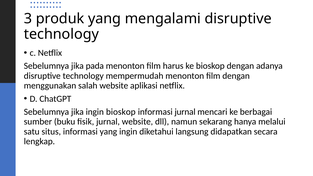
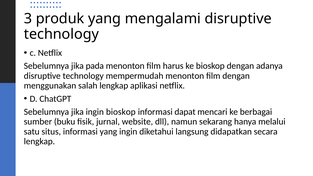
salah website: website -> lengkap
informasi jurnal: jurnal -> dapat
